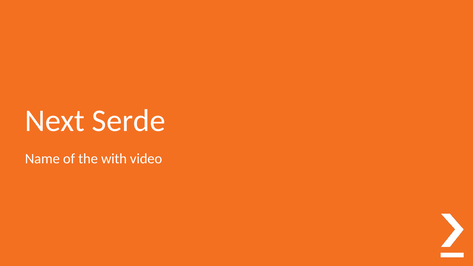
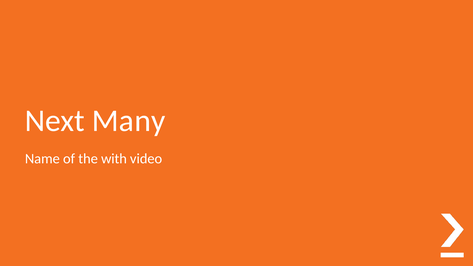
Serde: Serde -> Many
